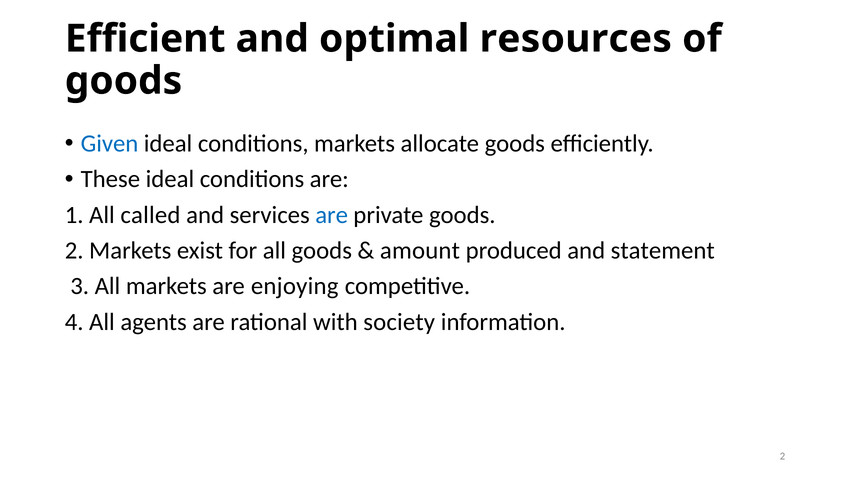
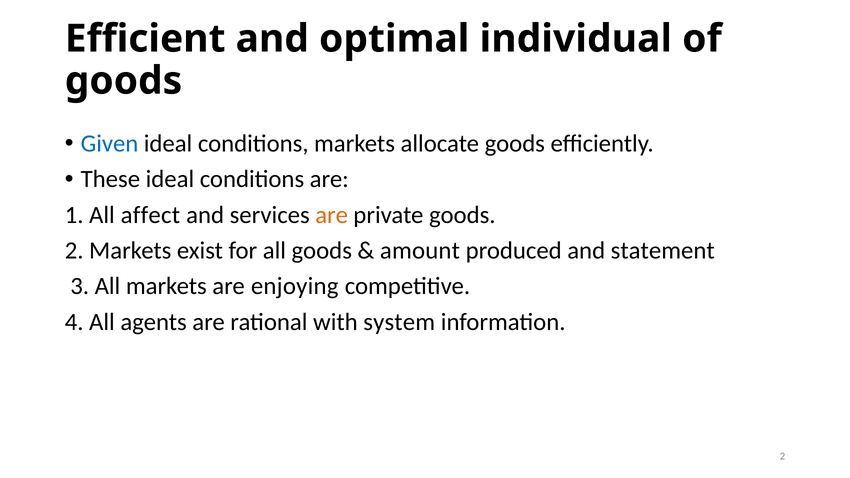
resources: resources -> individual
called: called -> affect
are at (332, 215) colour: blue -> orange
society: society -> system
